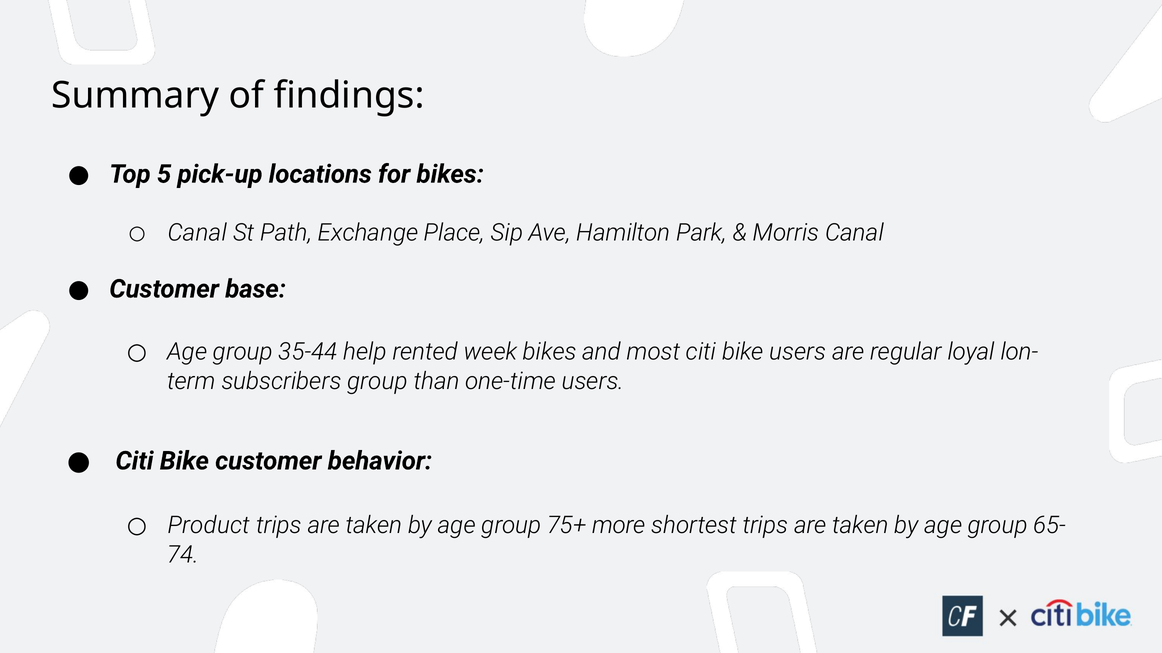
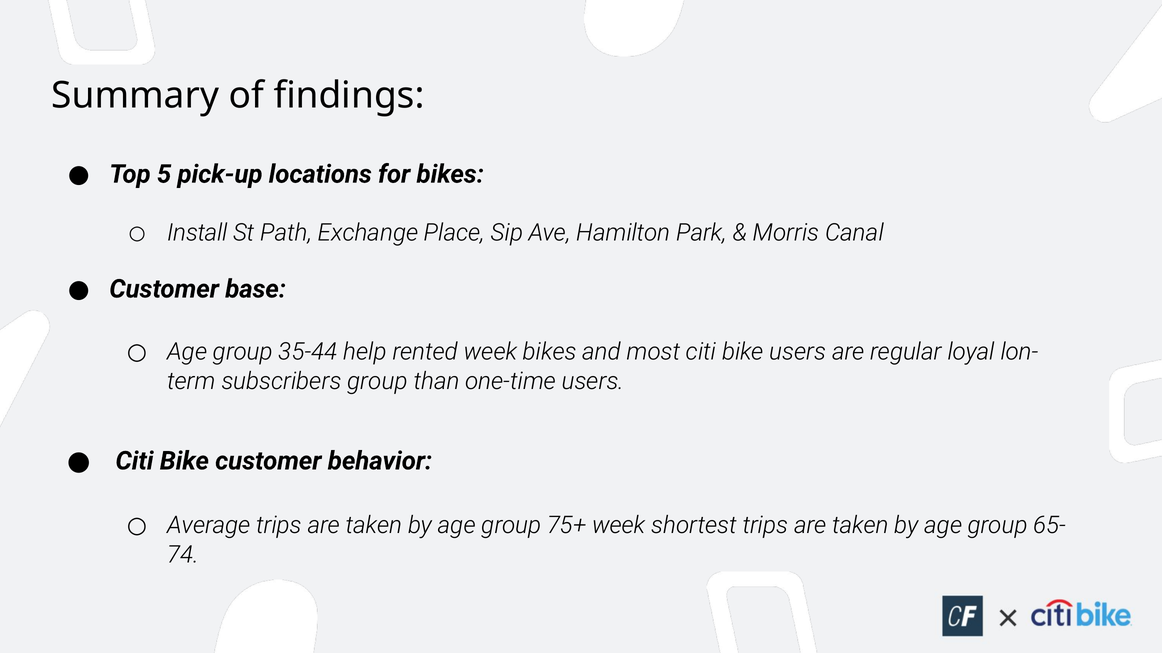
Canal at (197, 233): Canal -> Install
Product: Product -> Average
75+ more: more -> week
